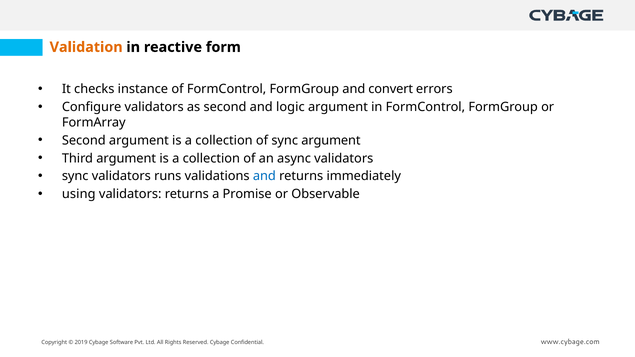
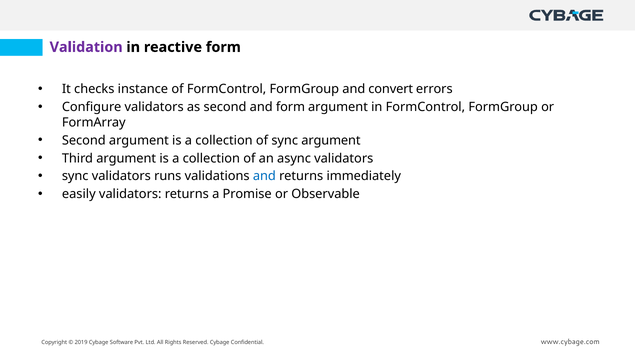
Validation colour: orange -> purple
and logic: logic -> form
using: using -> easily
